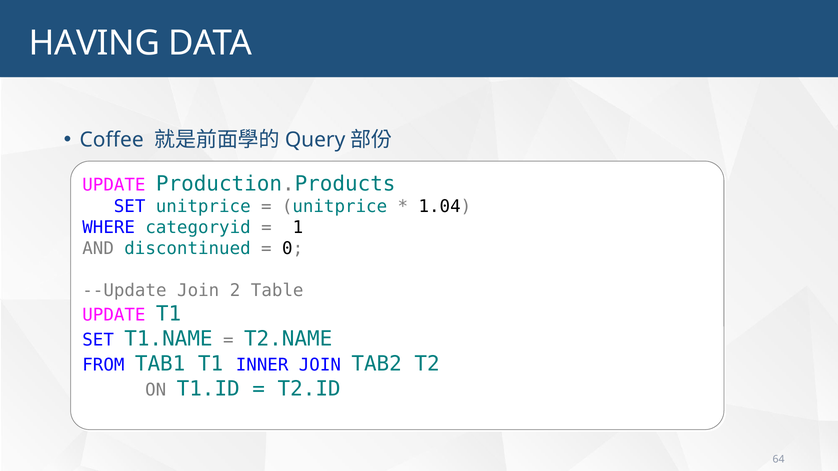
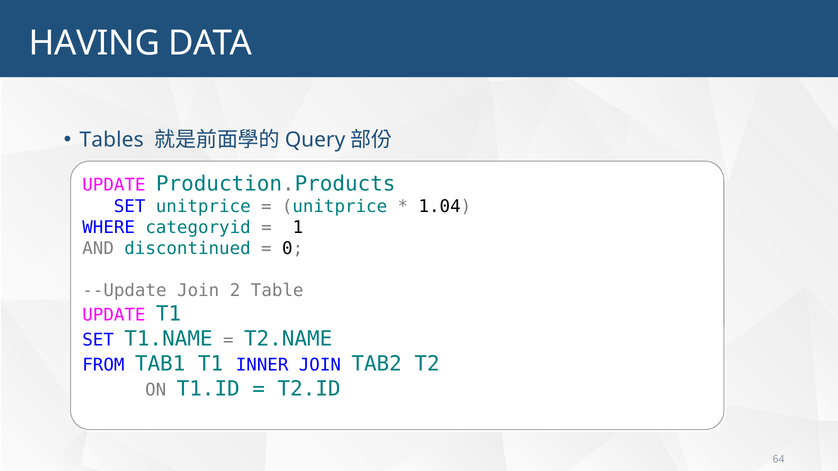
Coffee: Coffee -> Tables
